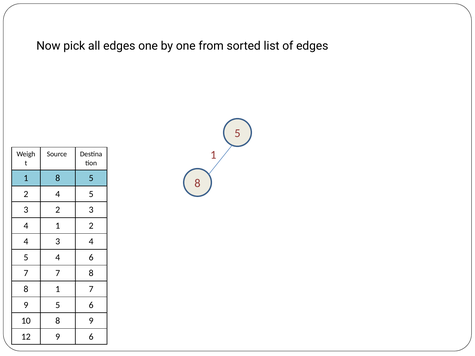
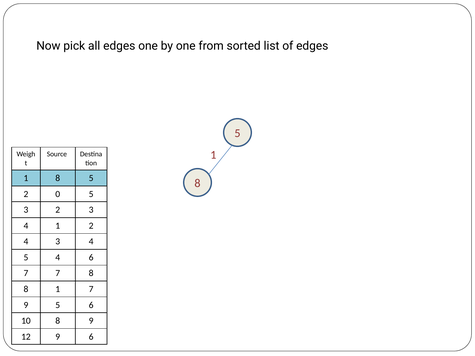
4 at (58, 194): 4 -> 0
